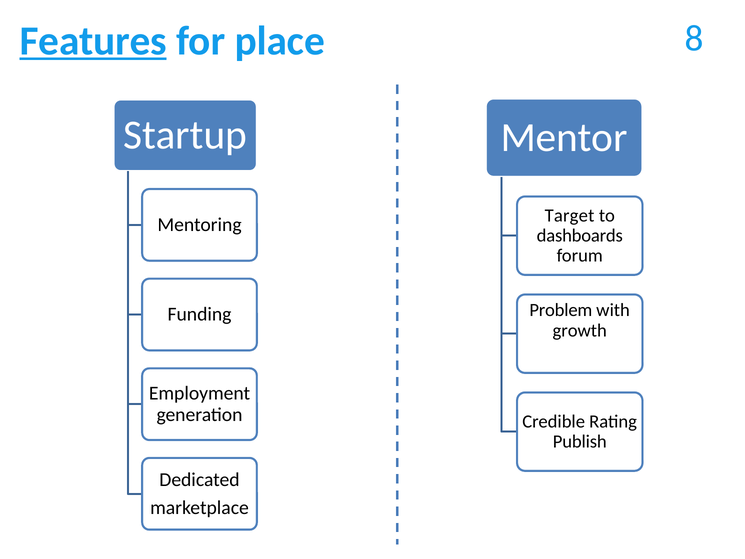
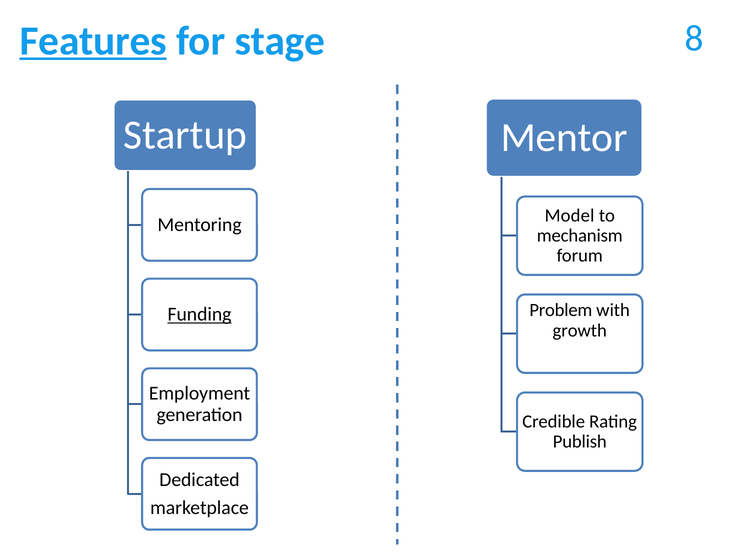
place: place -> stage
Target: Target -> Model
dashboards: dashboards -> mechanism
Funding underline: none -> present
